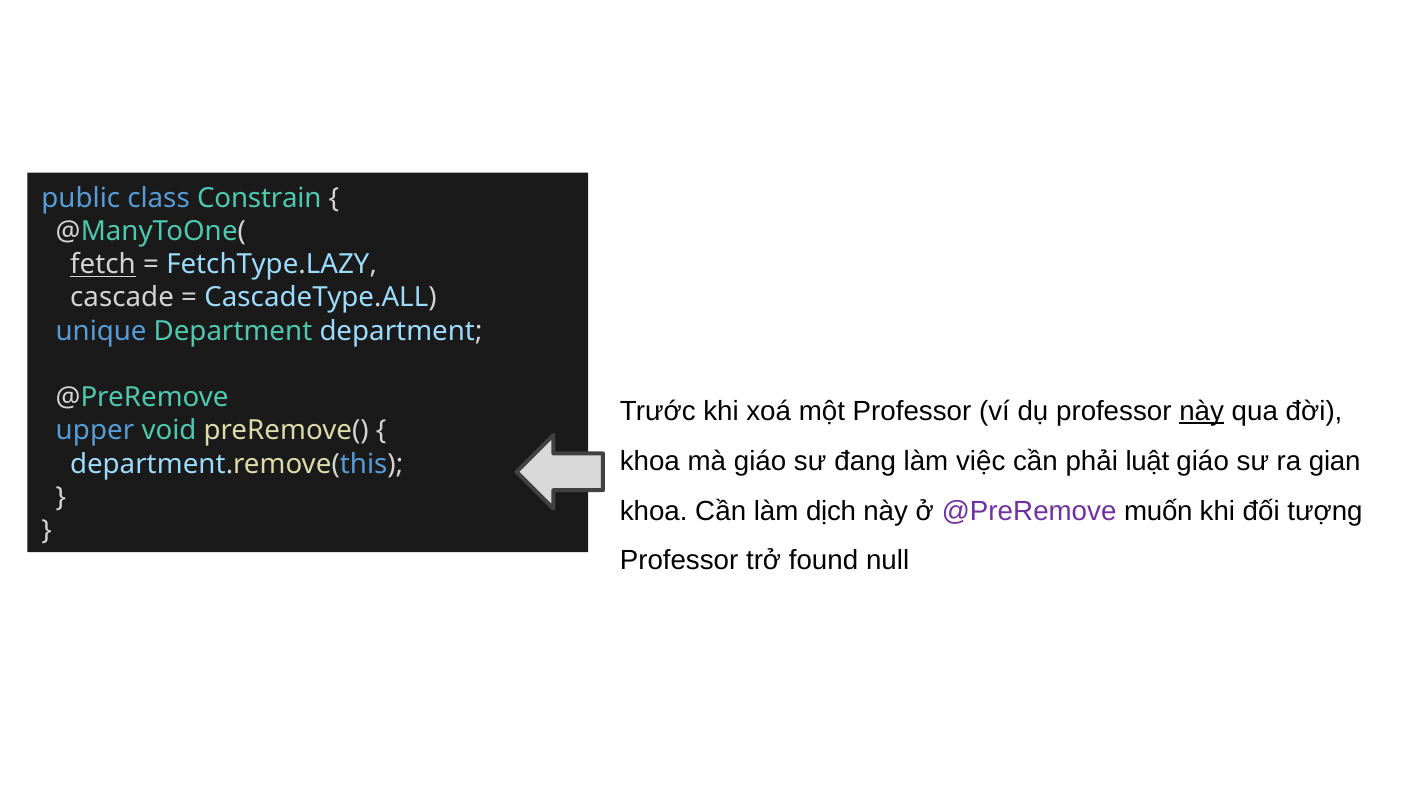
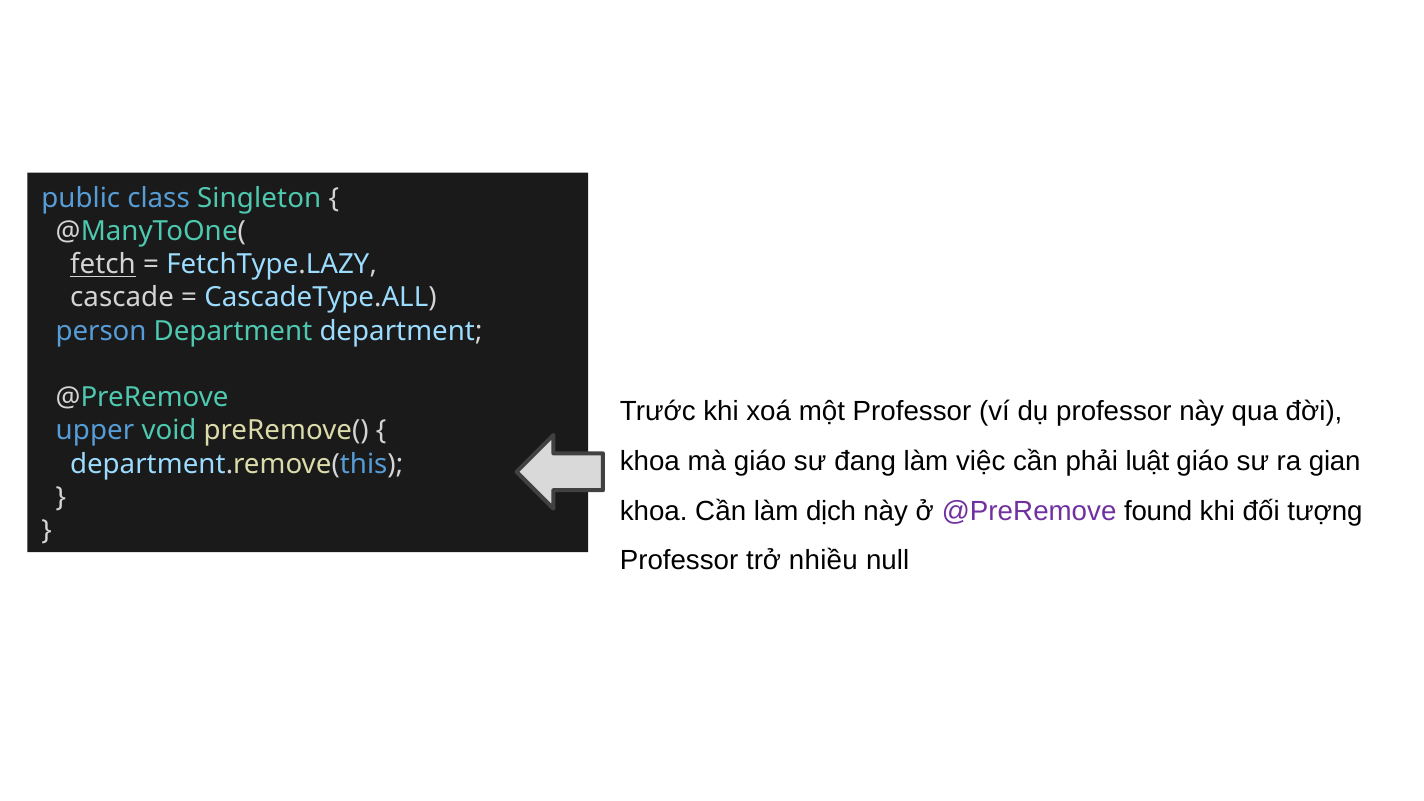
Constrain: Constrain -> Singleton
unique: unique -> person
này at (1202, 411) underline: present -> none
muốn: muốn -> found
found: found -> nhiều
